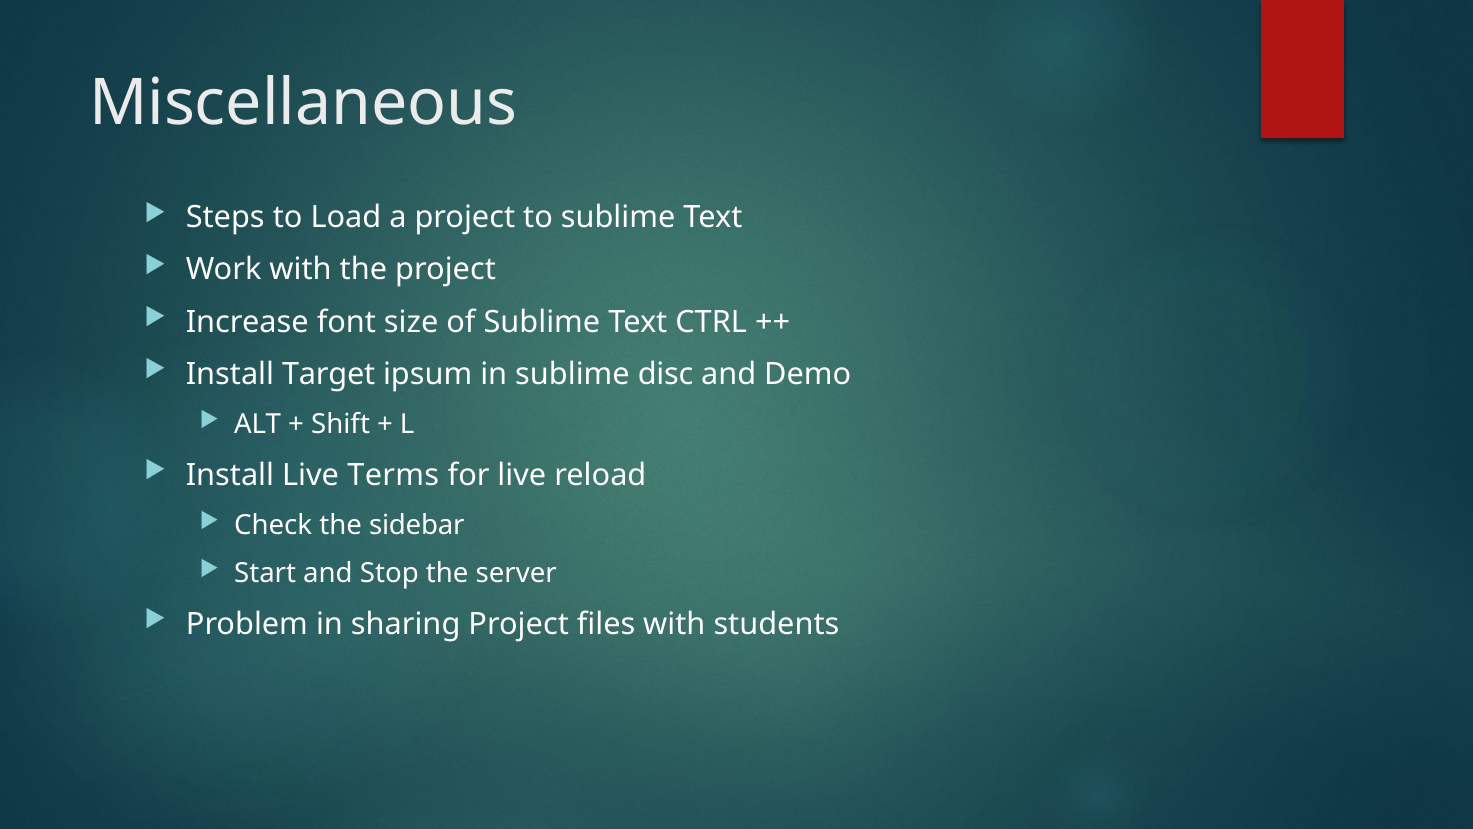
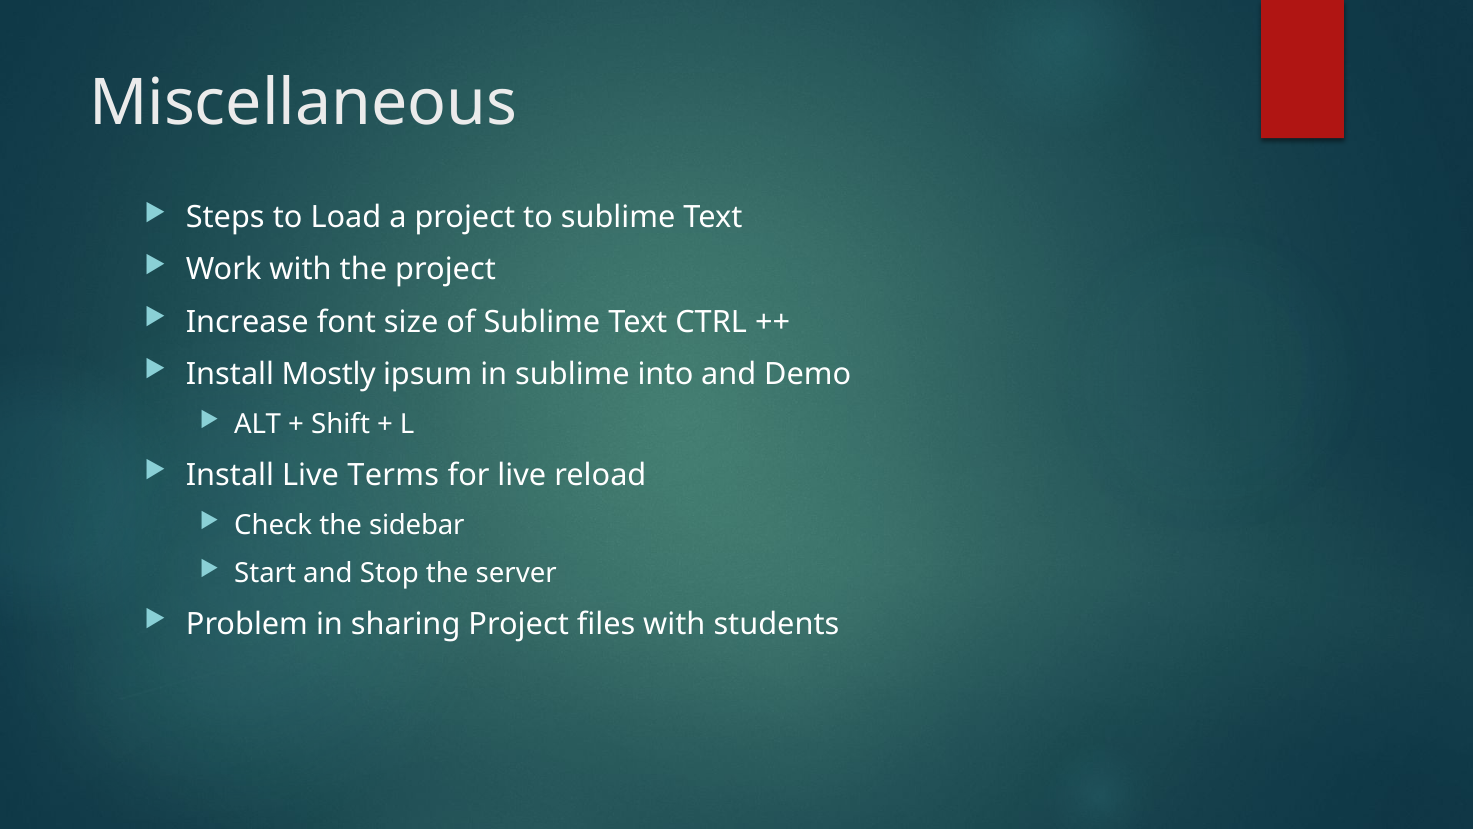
Target: Target -> Mostly
disc: disc -> into
